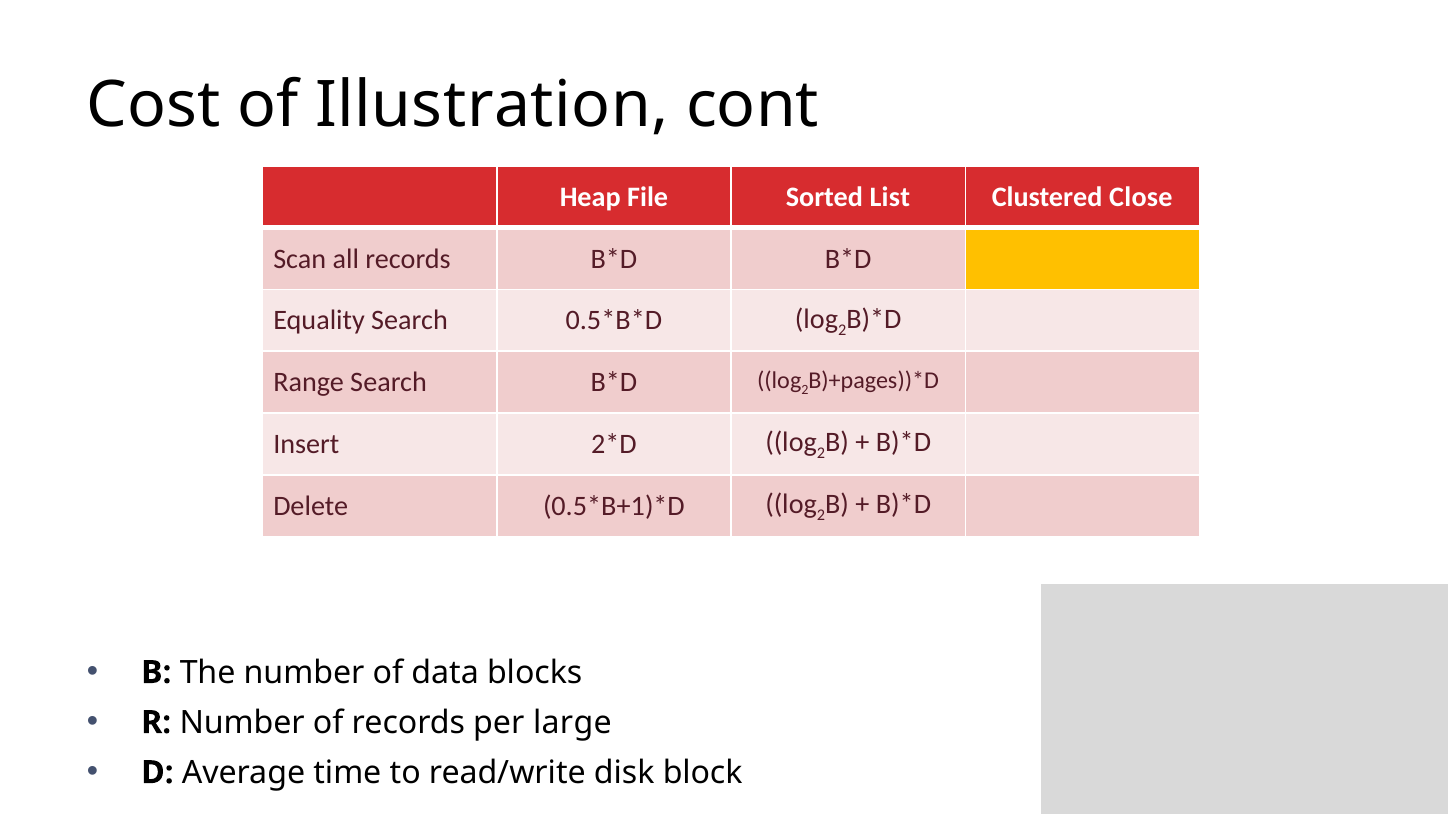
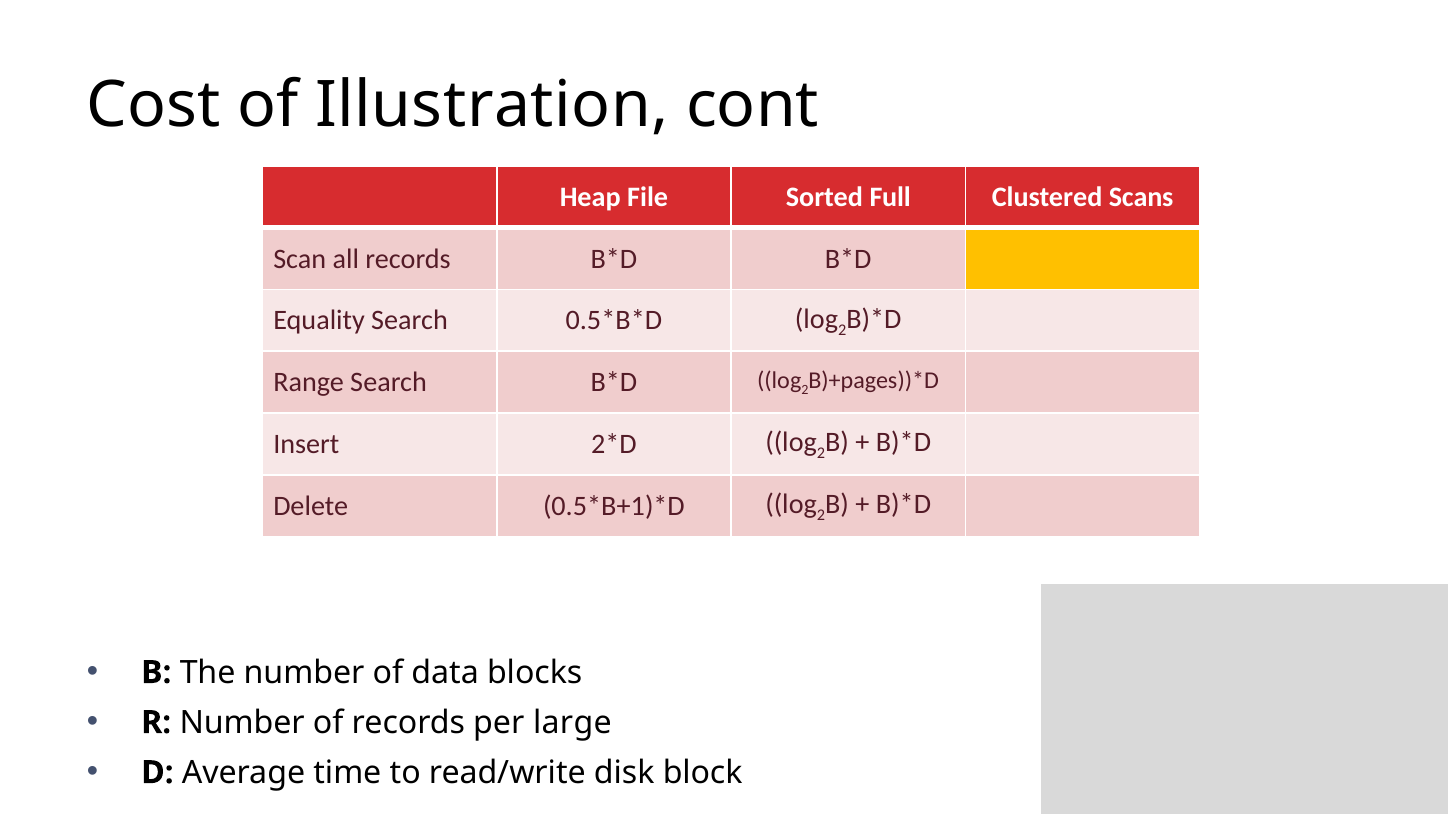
List: List -> Full
Close: Close -> Scans
